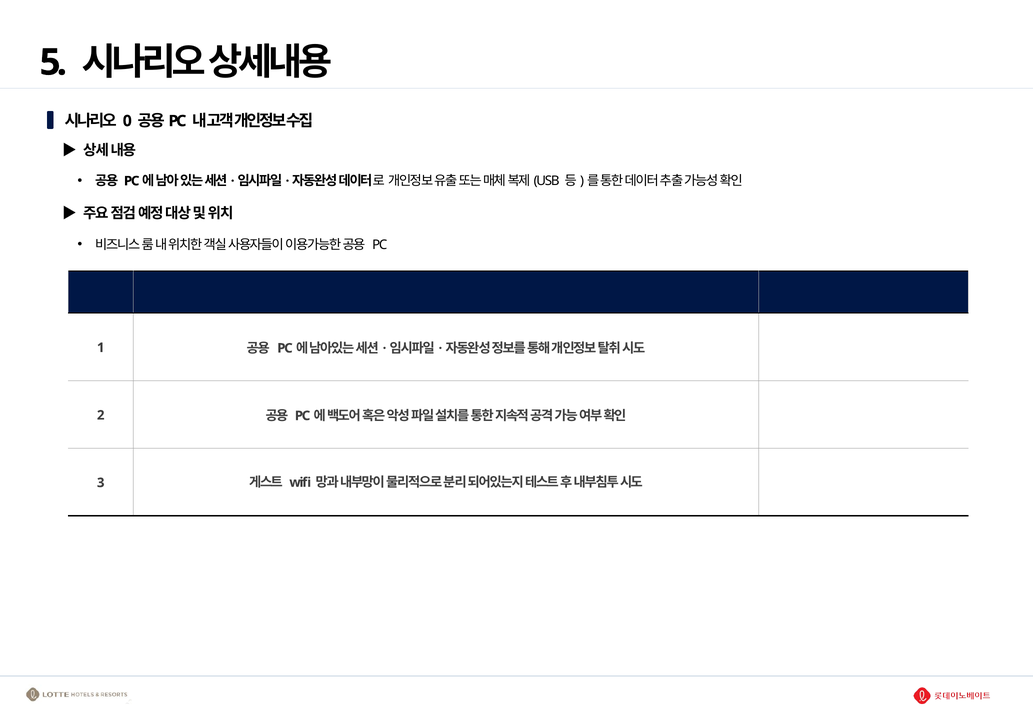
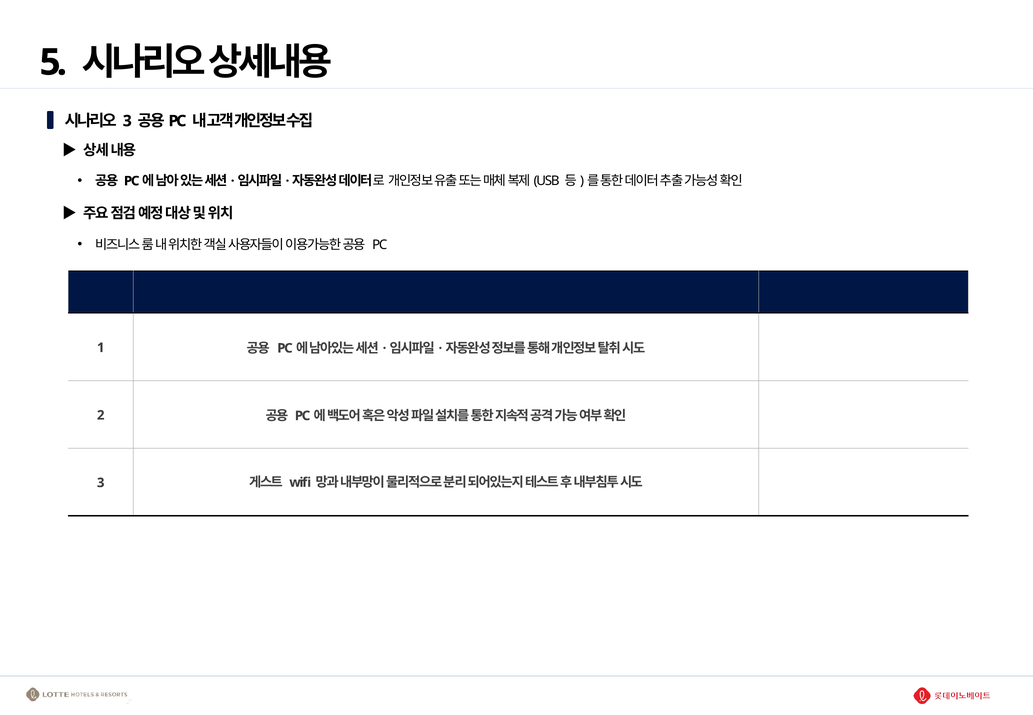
0 at (127, 121): 0 -> 3
